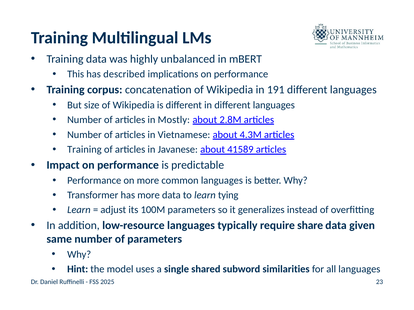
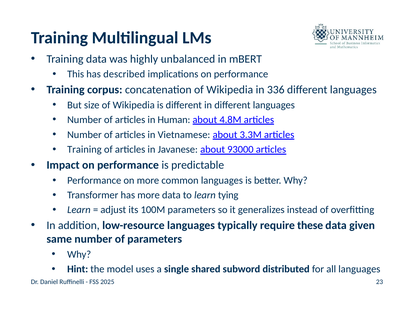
191: 191 -> 336
Mostly: Mostly -> Human
2.8M: 2.8M -> 4.8M
4.3M: 4.3M -> 3.3M
41589: 41589 -> 93000
share: share -> these
similarities: similarities -> distributed
